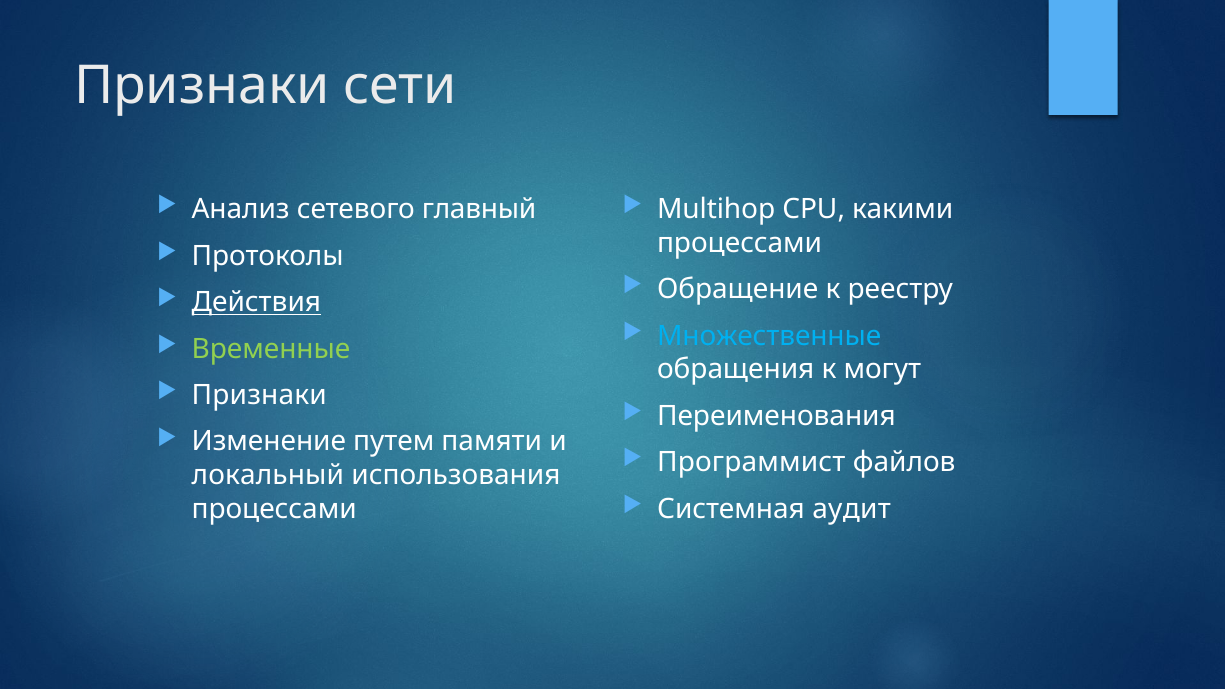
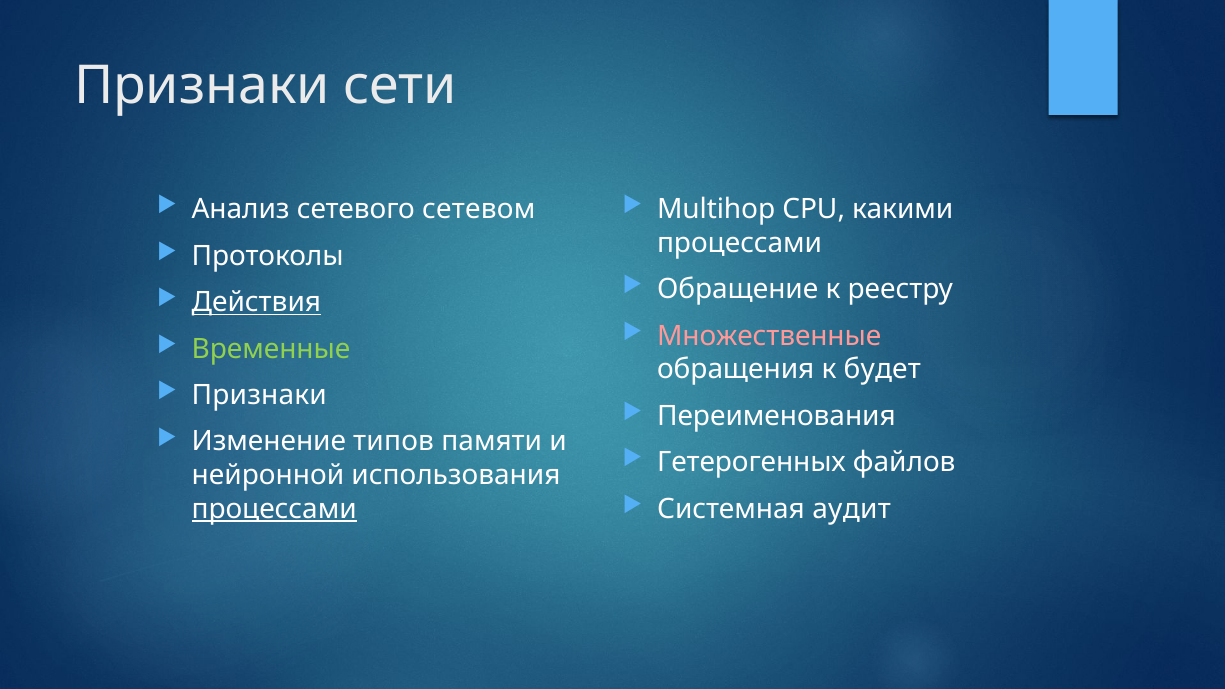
главный: главный -> сетевом
Множественные colour: light blue -> pink
могут: могут -> будет
путем: путем -> типов
Программист: Программист -> Гетерогенных
локальный: локальный -> нейронной
процессами at (274, 509) underline: none -> present
